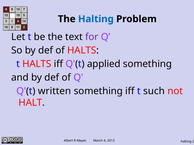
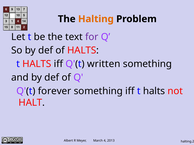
Halting colour: blue -> orange
applied: applied -> written
written: written -> forever
iff t such: such -> halts
